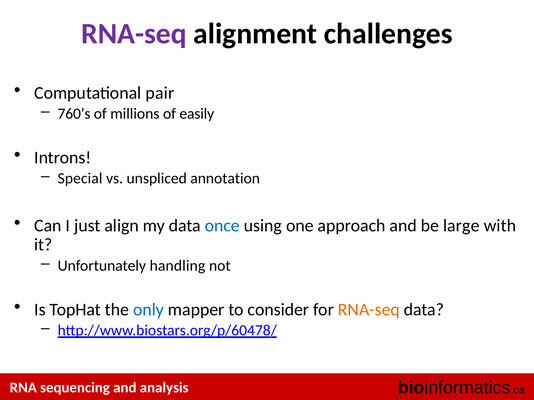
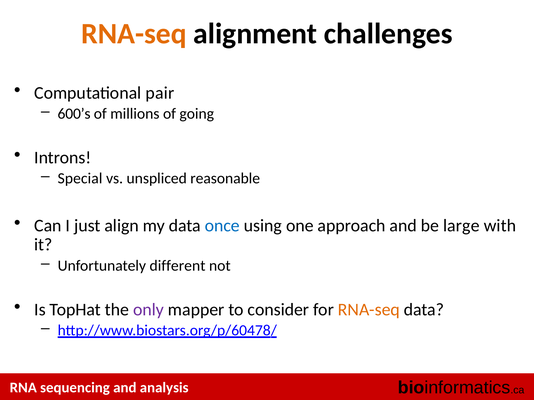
RNA-seq at (134, 34) colour: purple -> orange
760’s: 760’s -> 600’s
easily: easily -> going
annotation: annotation -> reasonable
handling: handling -> different
only colour: blue -> purple
